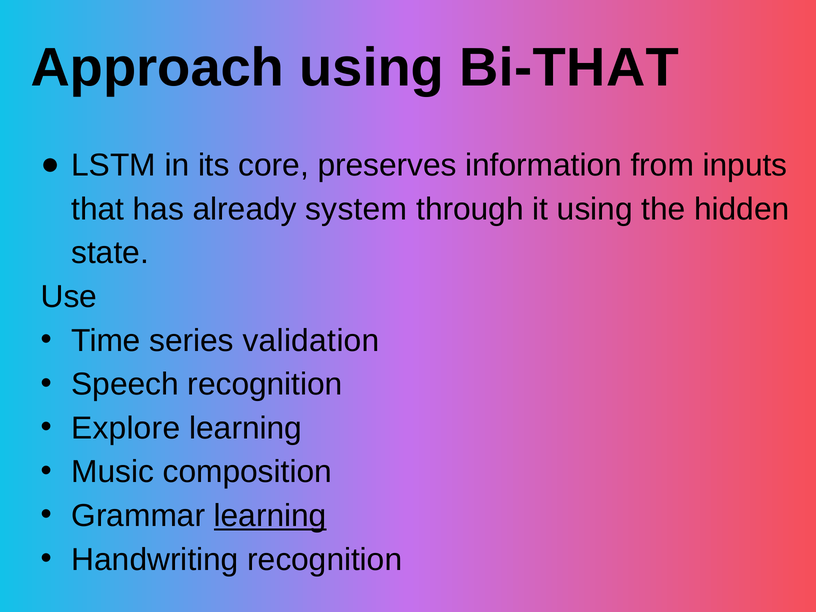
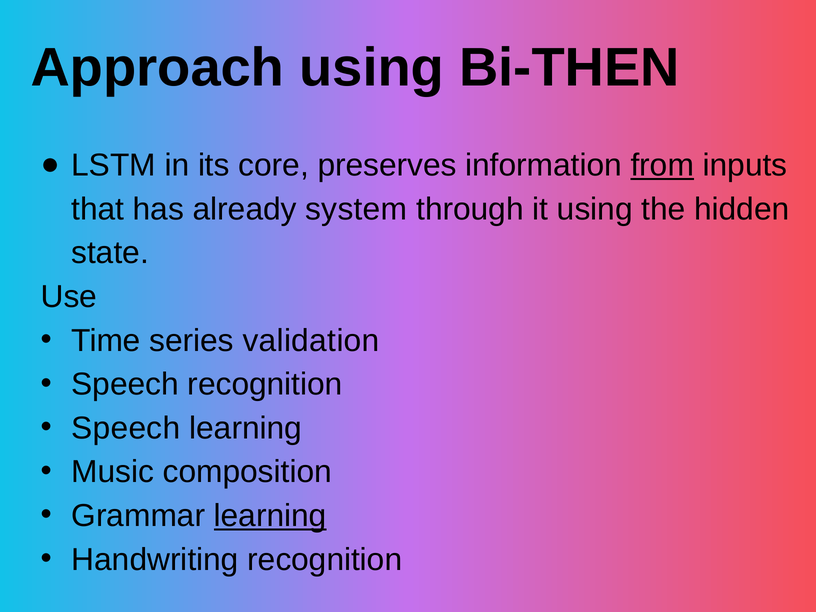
Bi-THAT: Bi-THAT -> Bi-THEN
from underline: none -> present
Explore at (126, 428): Explore -> Speech
